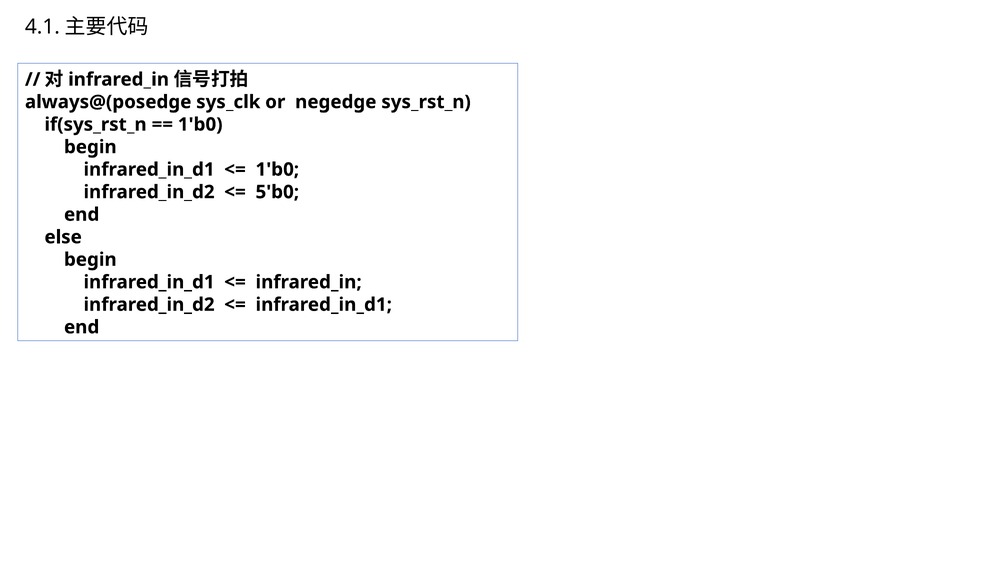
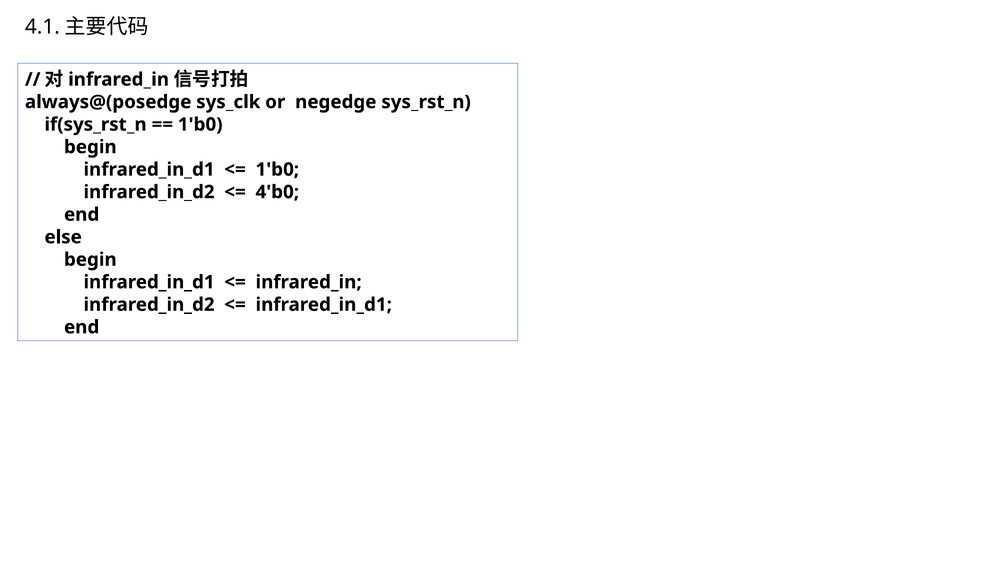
5'b0: 5'b0 -> 4'b0
